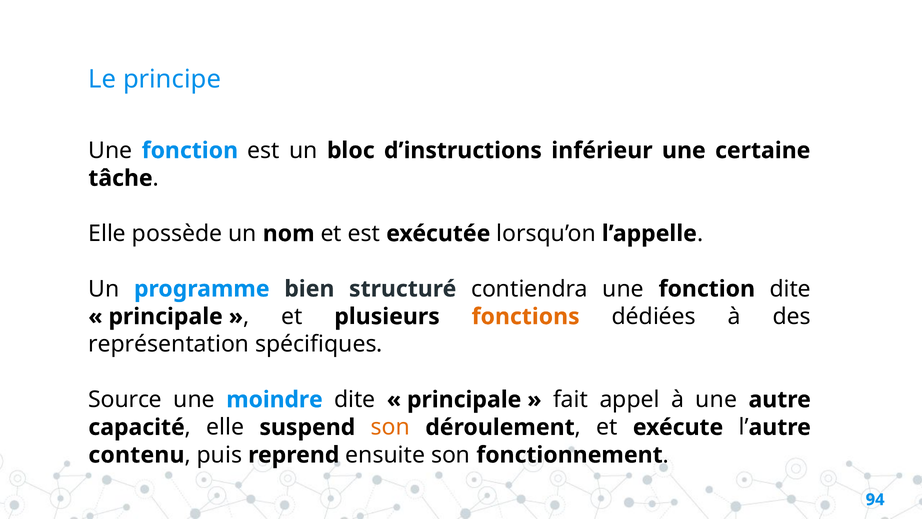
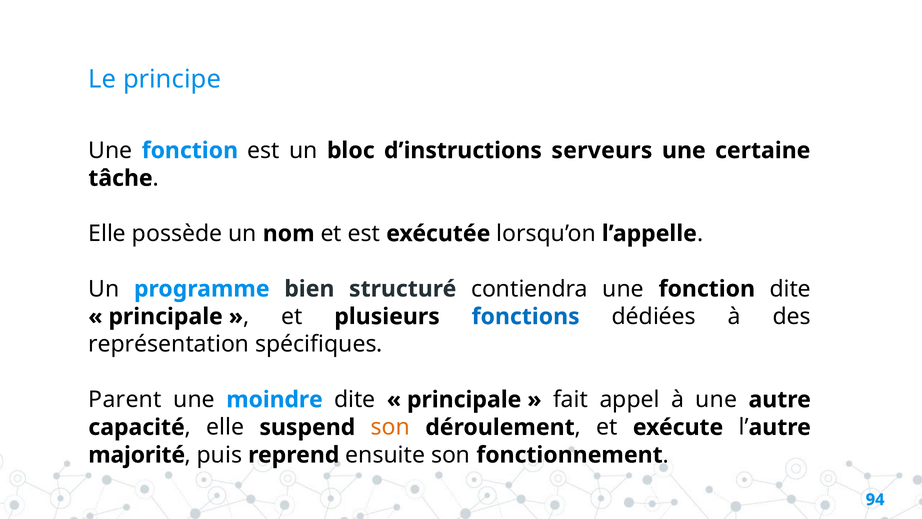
inférieur: inférieur -> serveurs
fonctions colour: orange -> blue
Source: Source -> Parent
contenu: contenu -> majorité
